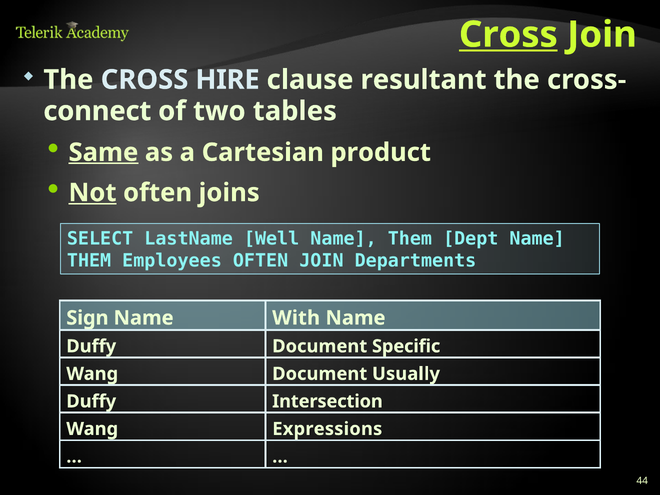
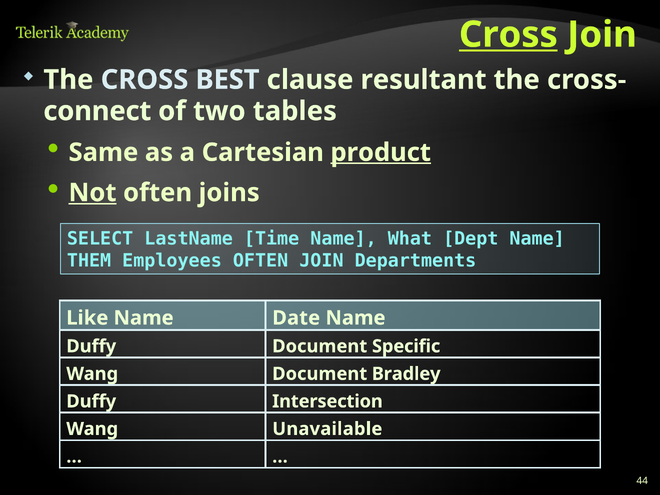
HIRE: HIRE -> BEST
Same underline: present -> none
product underline: none -> present
Well: Well -> Time
Them at (410, 239): Them -> What
Sign: Sign -> Like
With: With -> Date
Usually: Usually -> Bradley
Expressions: Expressions -> Unavailable
